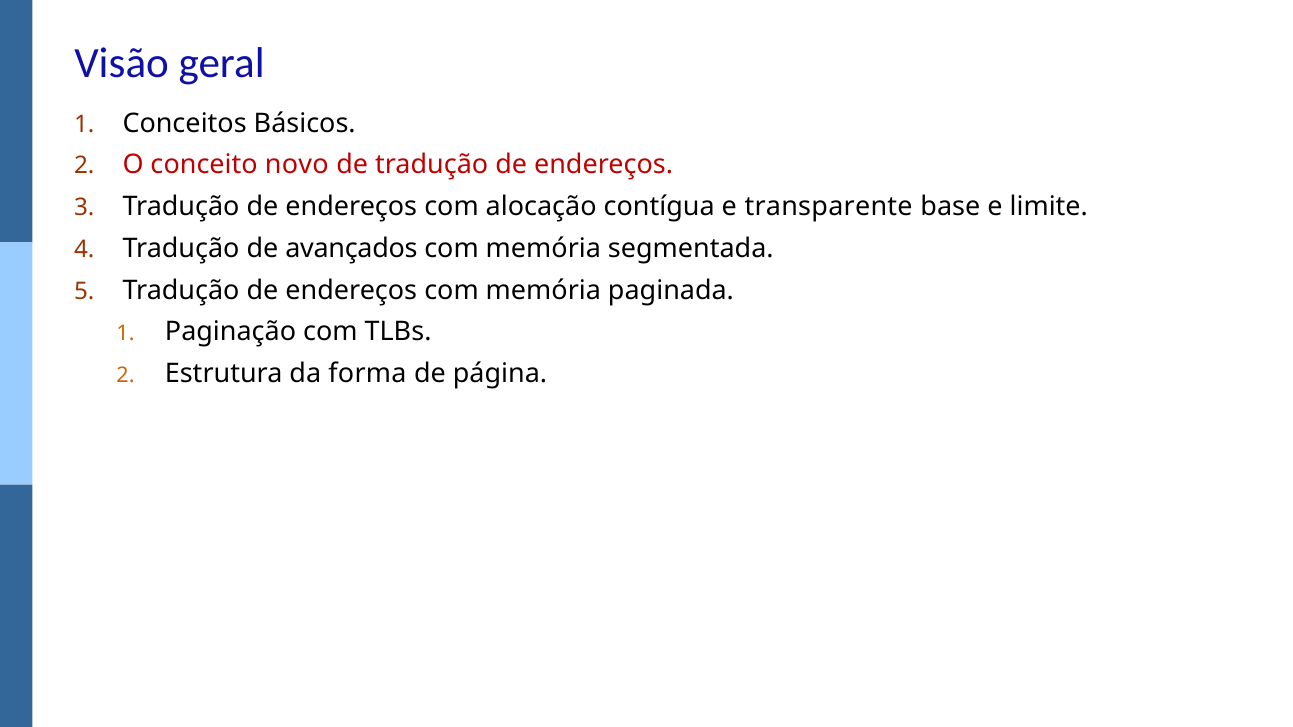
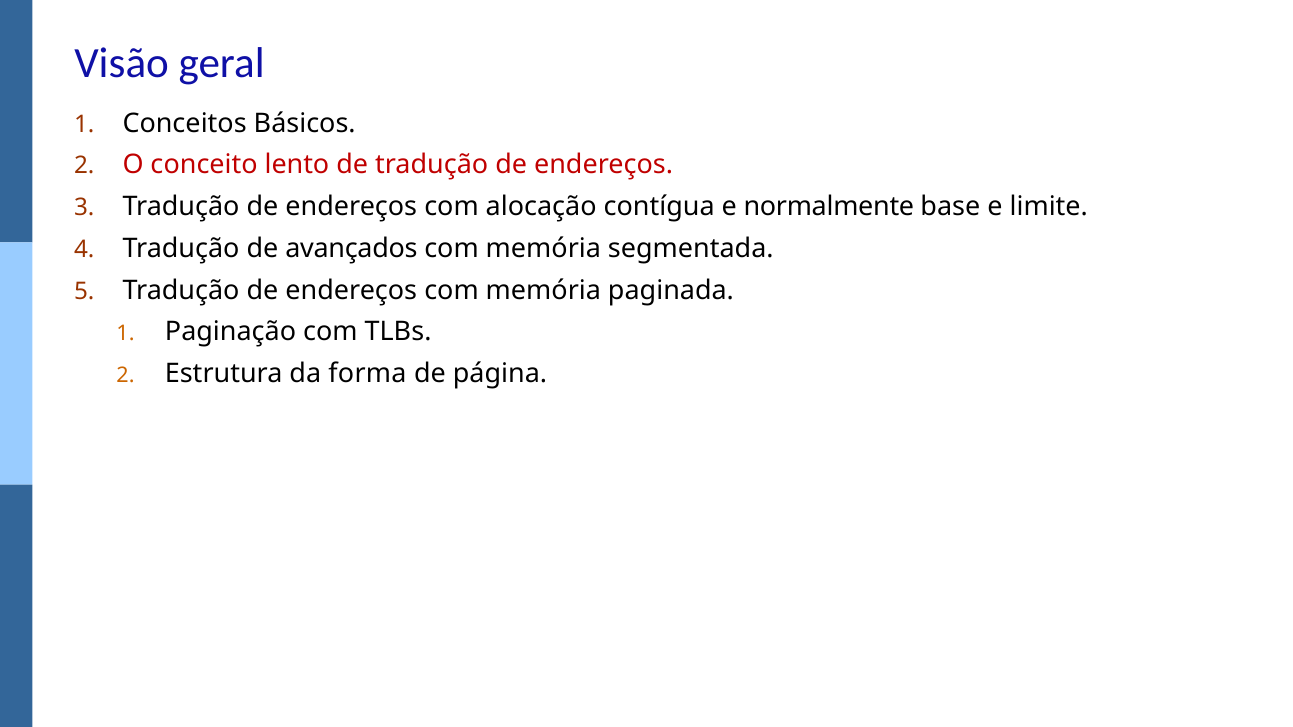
novo: novo -> lento
transparente: transparente -> normalmente
